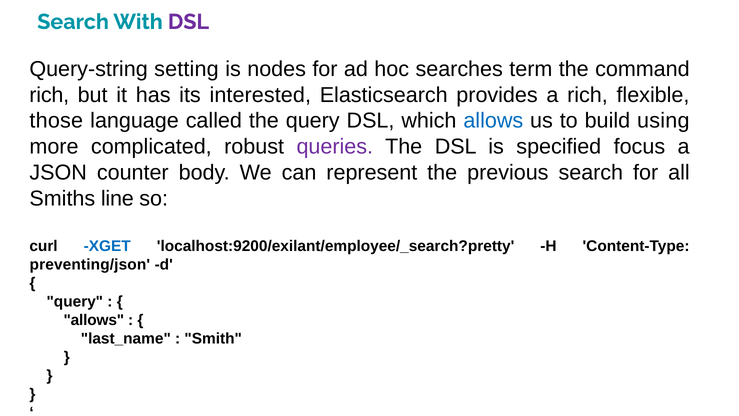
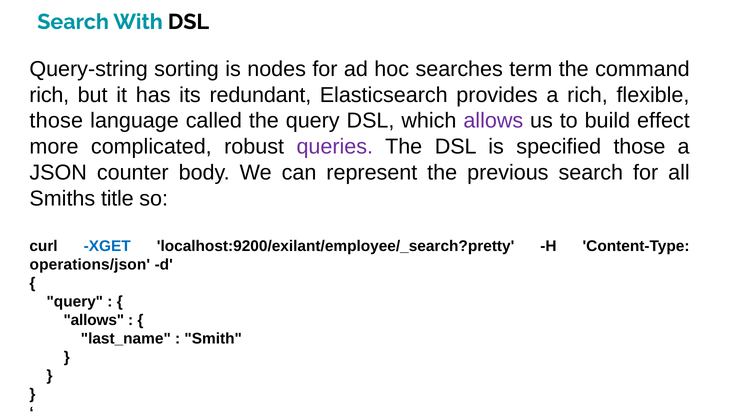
DSL at (188, 22) colour: purple -> black
setting: setting -> sorting
interested: interested -> redundant
allows at (493, 121) colour: blue -> purple
using: using -> effect
specified focus: focus -> those
line: line -> title
preventing/json: preventing/json -> operations/json
